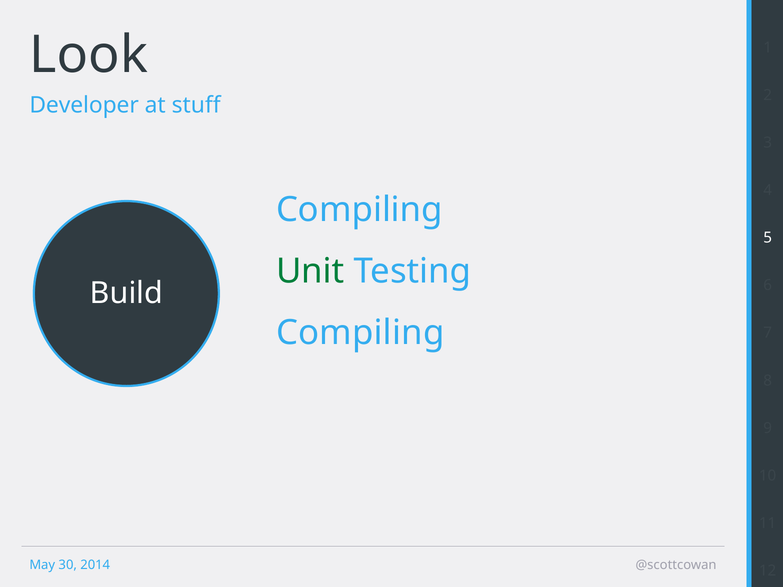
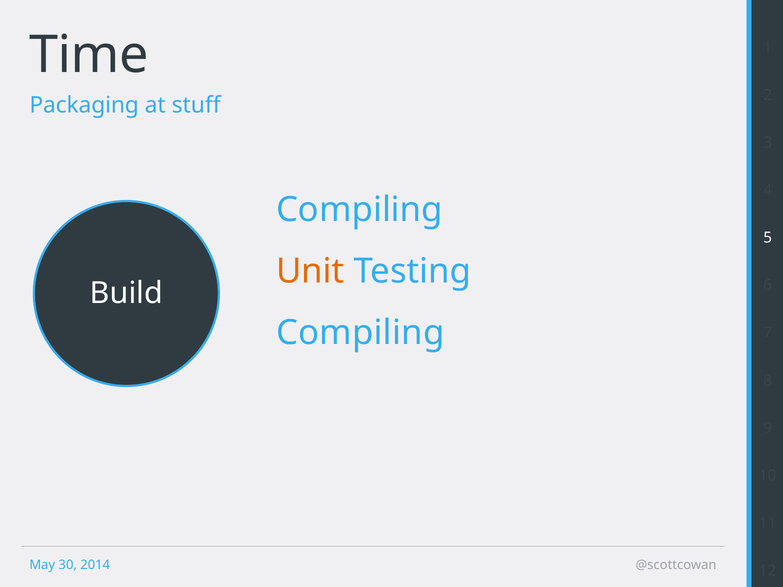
Look: Look -> Time
Developer: Developer -> Packaging
Unit colour: green -> orange
